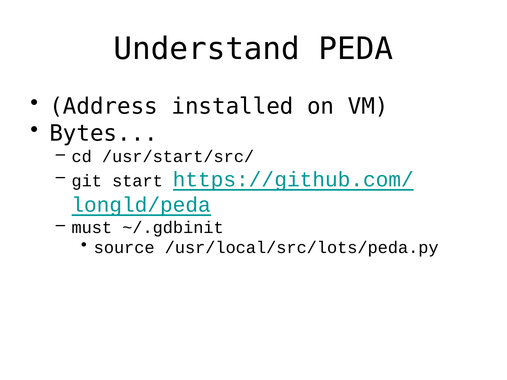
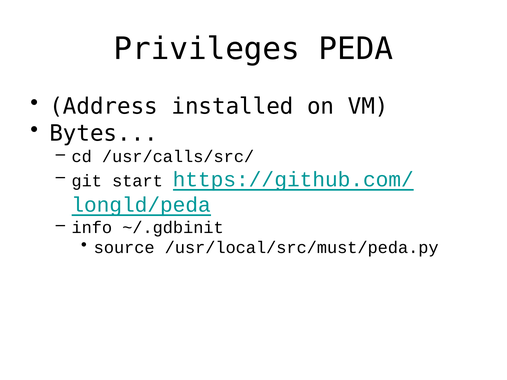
Understand: Understand -> Privileges
/usr/start/src/: /usr/start/src/ -> /usr/calls/src/
must: must -> info
/usr/local/src/lots/peda.py: /usr/local/src/lots/peda.py -> /usr/local/src/must/peda.py
